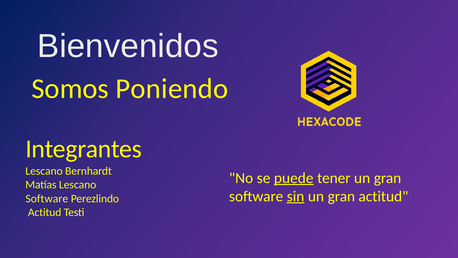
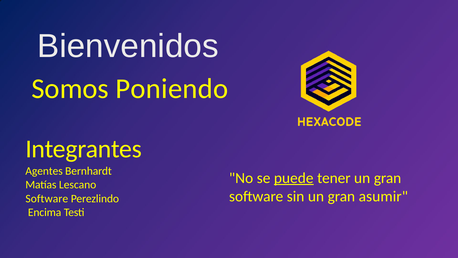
Lescano at (44, 171): Lescano -> Agentes
sin underline: present -> none
gran actitud: actitud -> asumir
Actitud at (45, 212): Actitud -> Encima
